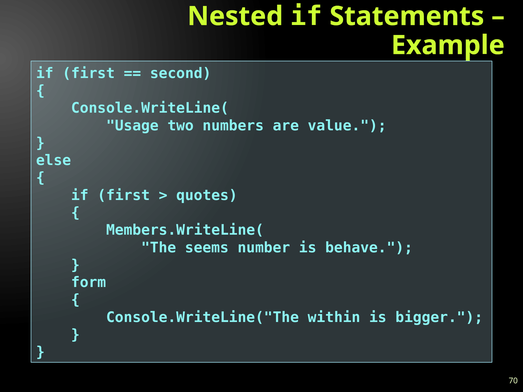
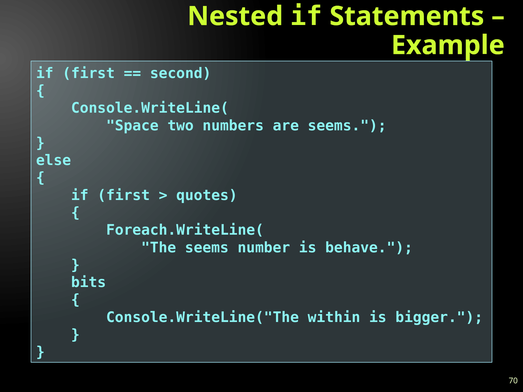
Usage: Usage -> Space
are value: value -> seems
Members.WriteLine(: Members.WriteLine( -> Foreach.WriteLine(
form: form -> bits
